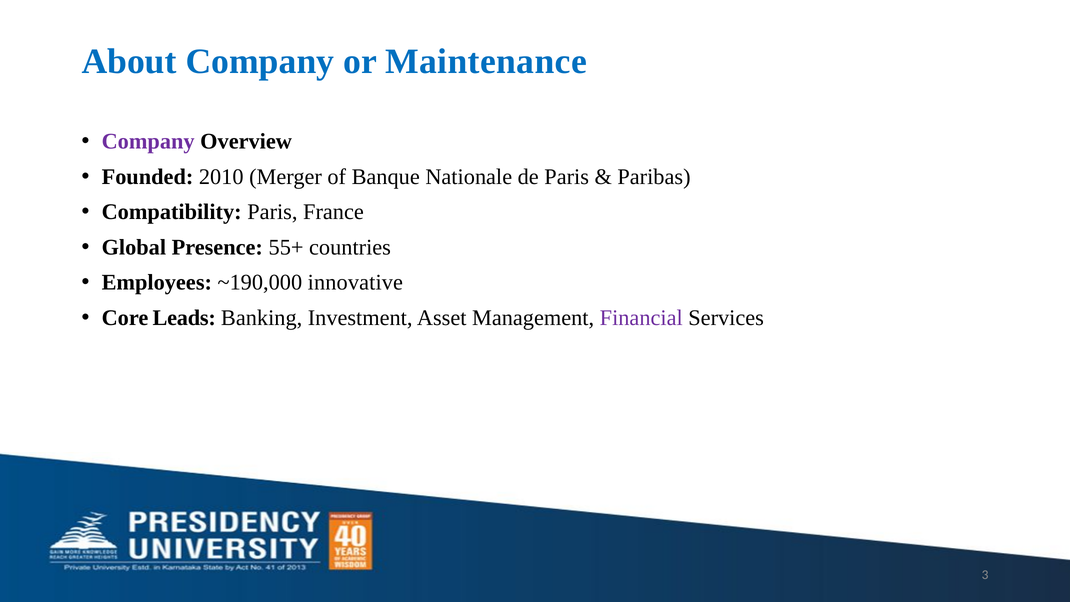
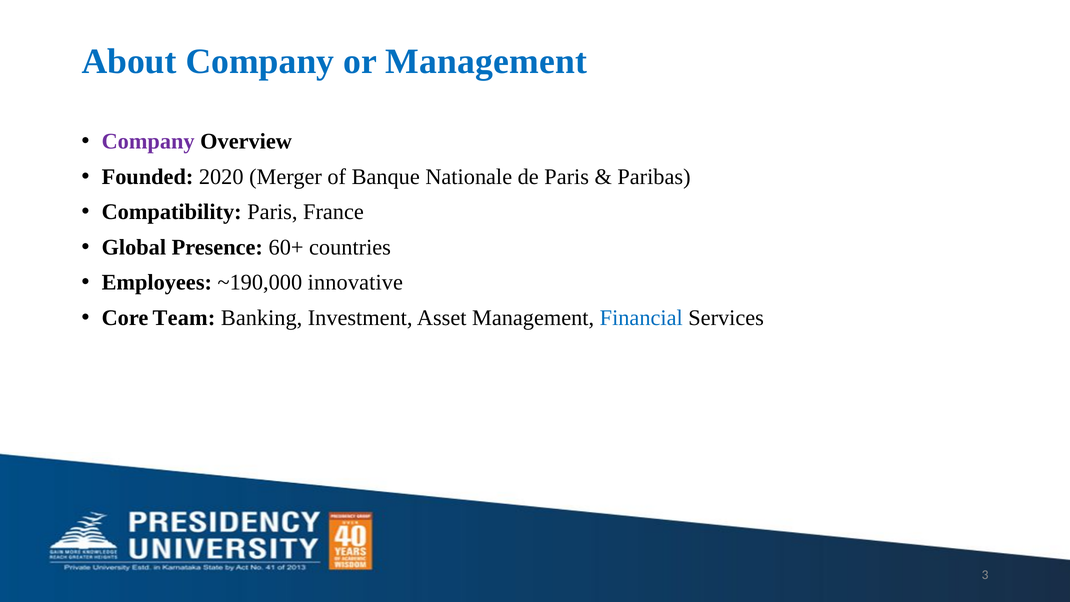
or Maintenance: Maintenance -> Management
2010: 2010 -> 2020
55+: 55+ -> 60+
Leads: Leads -> Team
Financial colour: purple -> blue
